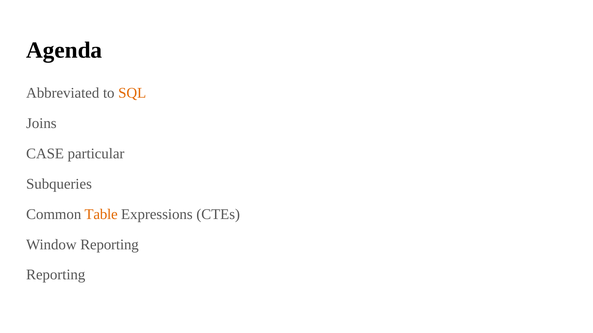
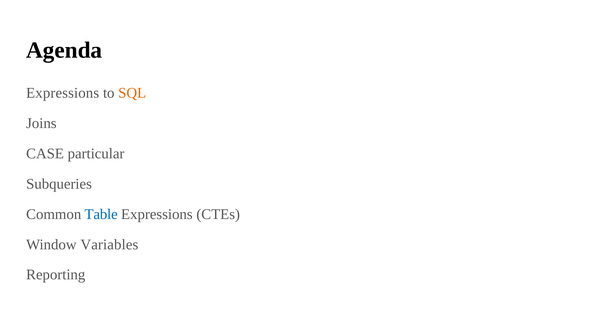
Abbreviated at (63, 93): Abbreviated -> Expressions
Table colour: orange -> blue
Window Reporting: Reporting -> Variables
